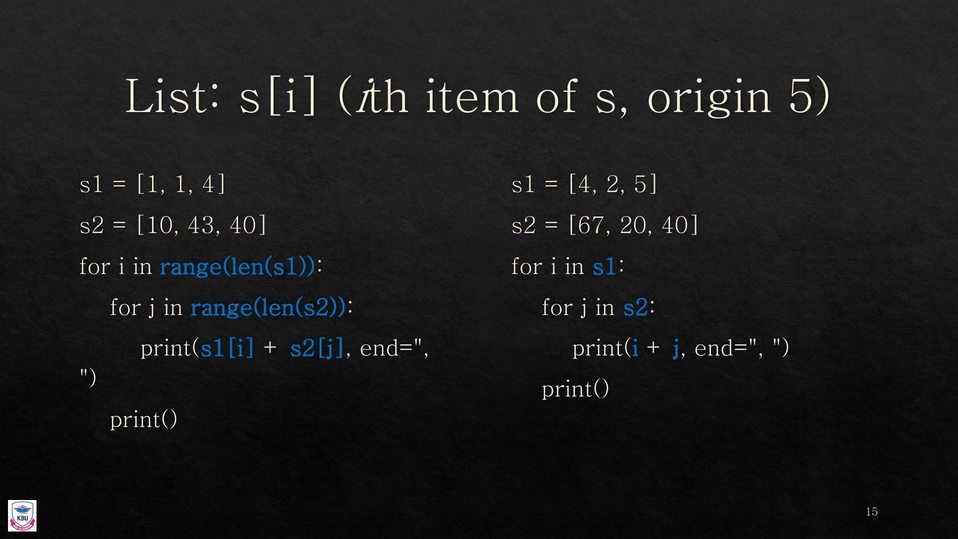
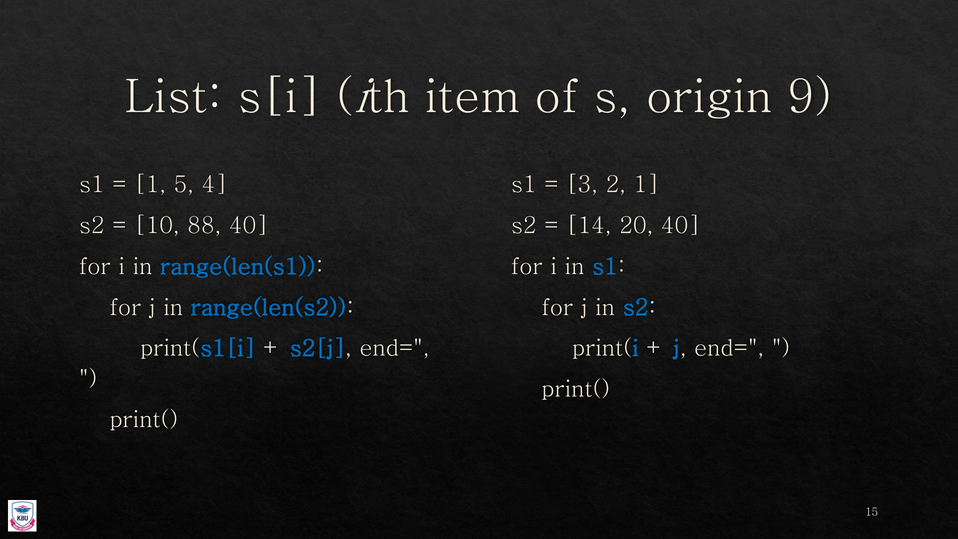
origin 5: 5 -> 9
1 1: 1 -> 5
4 at (582, 185): 4 -> 3
2 5: 5 -> 1
43: 43 -> 88
67: 67 -> 14
